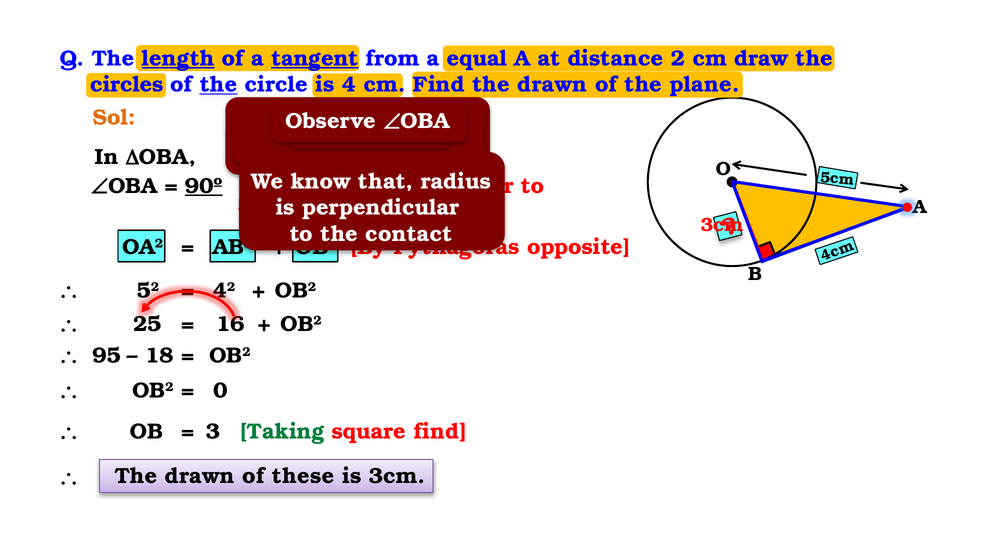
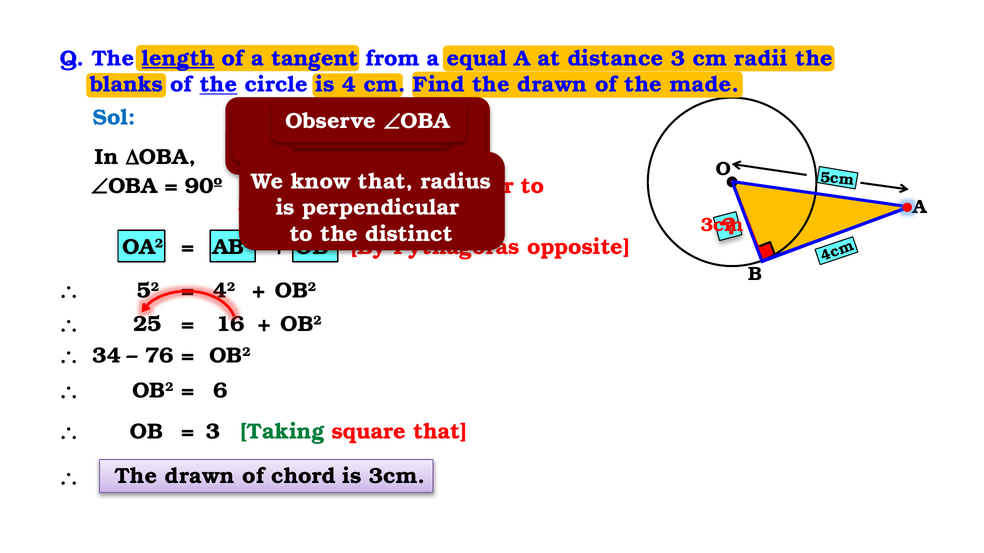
tangent at (315, 58) underline: present -> none
distance 2: 2 -> 3
draw: draw -> radii
circles: circles -> blanks
plane: plane -> made
Sol colour: orange -> blue
90º at (204, 186) underline: present -> none
contact: contact -> distinct
95: 95 -> 34
18: 18 -> 76
0: 0 -> 6
square find: find -> that
these: these -> chord
